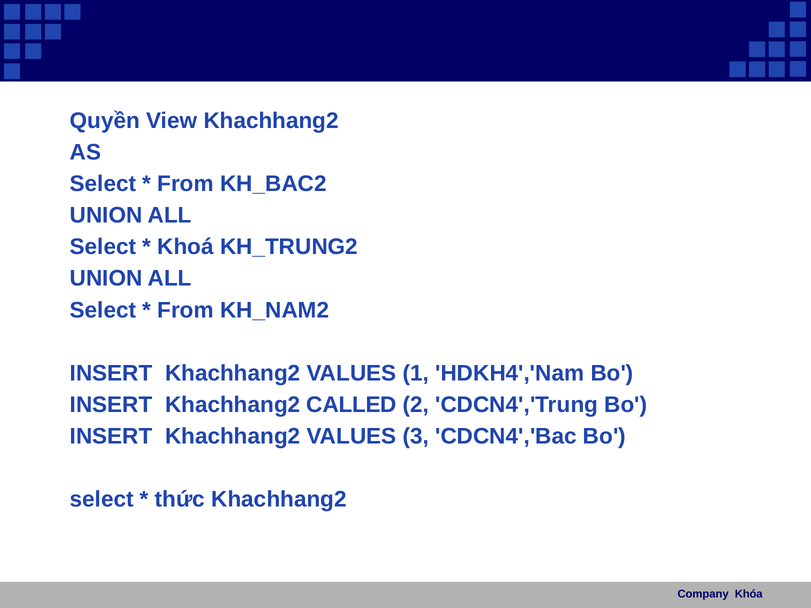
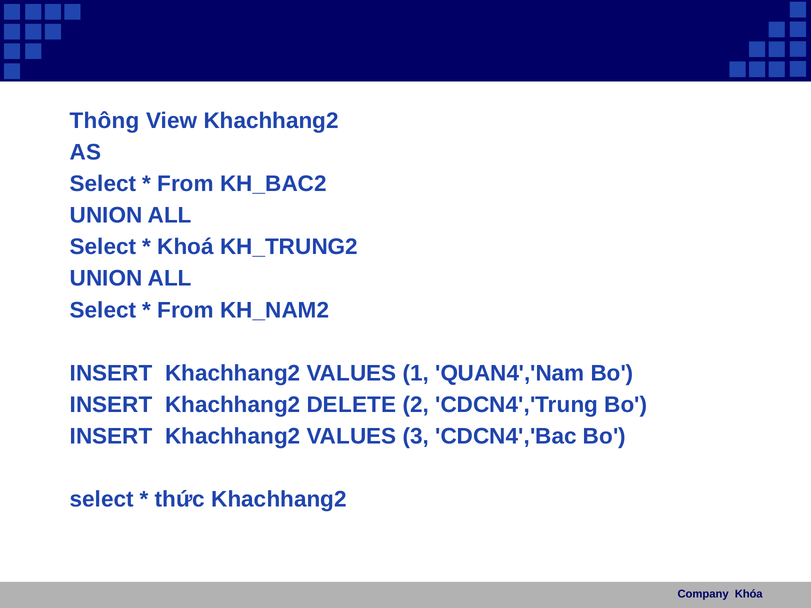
Quyền: Quyền -> Thông
HDKH4','Nam: HDKH4','Nam -> QUAN4','Nam
CALLED: CALLED -> DELETE
